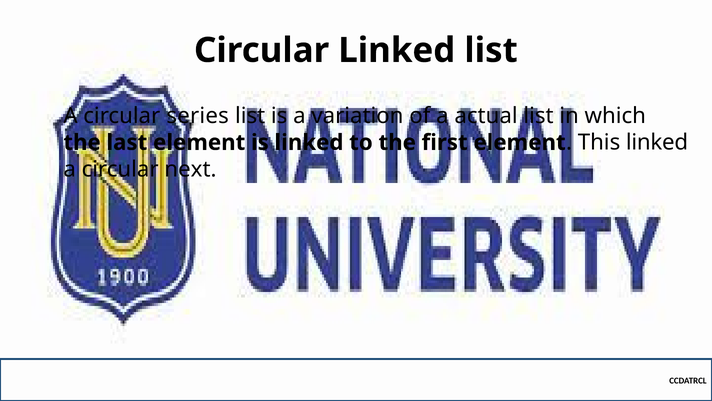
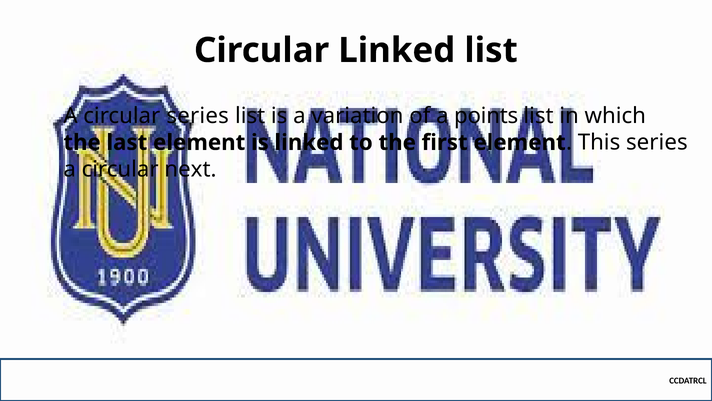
actual: actual -> points
This linked: linked -> series
